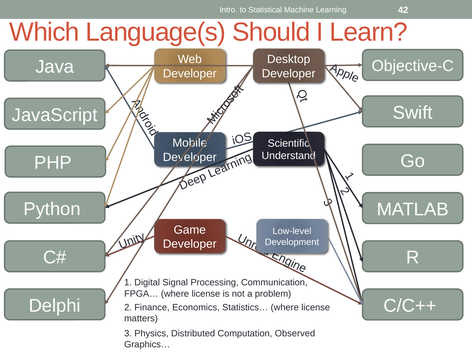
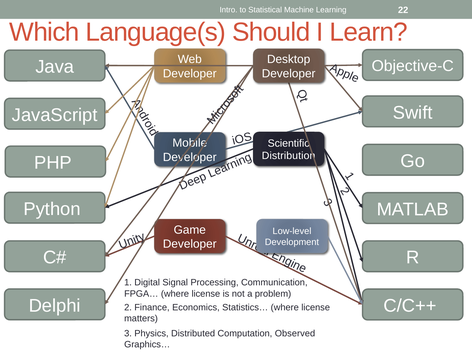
42: 42 -> 22
Understand: Understand -> Distribution
